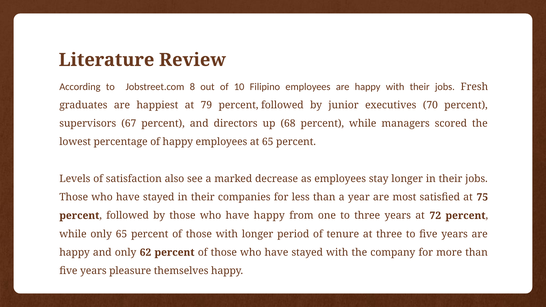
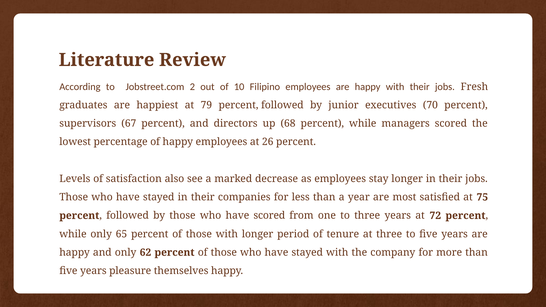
8: 8 -> 2
at 65: 65 -> 26
have happy: happy -> scored
